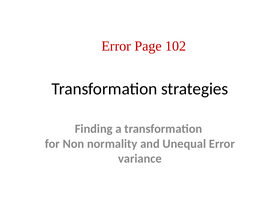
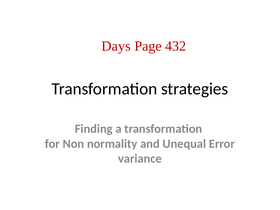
Error at (116, 46): Error -> Days
102: 102 -> 432
